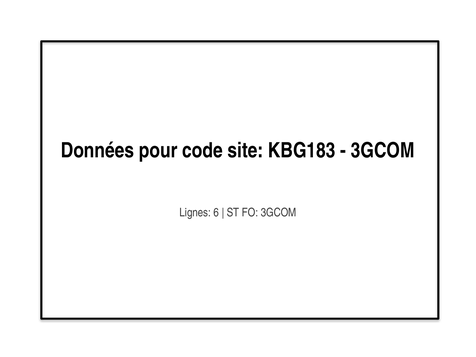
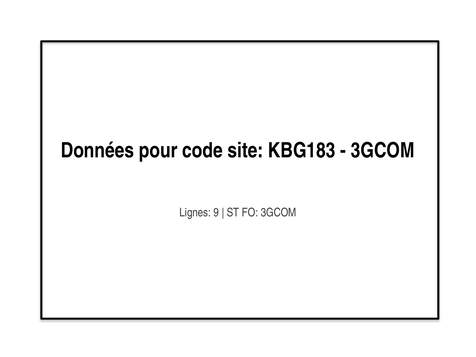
6: 6 -> 9
